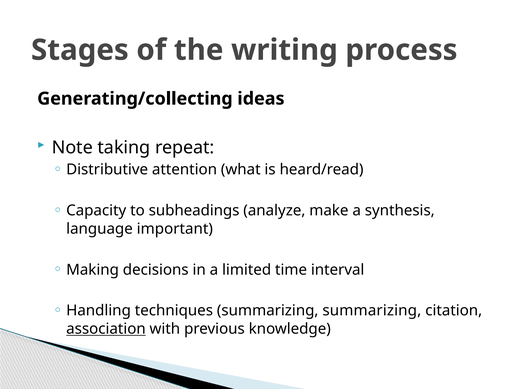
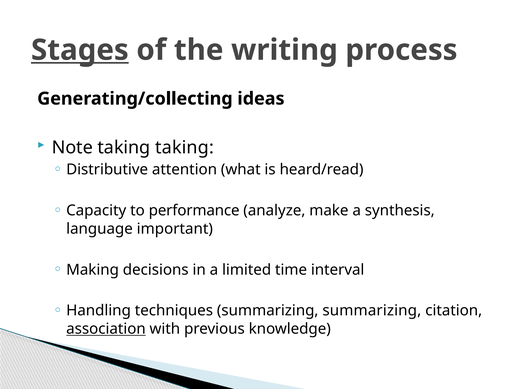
Stages underline: none -> present
taking repeat: repeat -> taking
subheadings: subheadings -> performance
